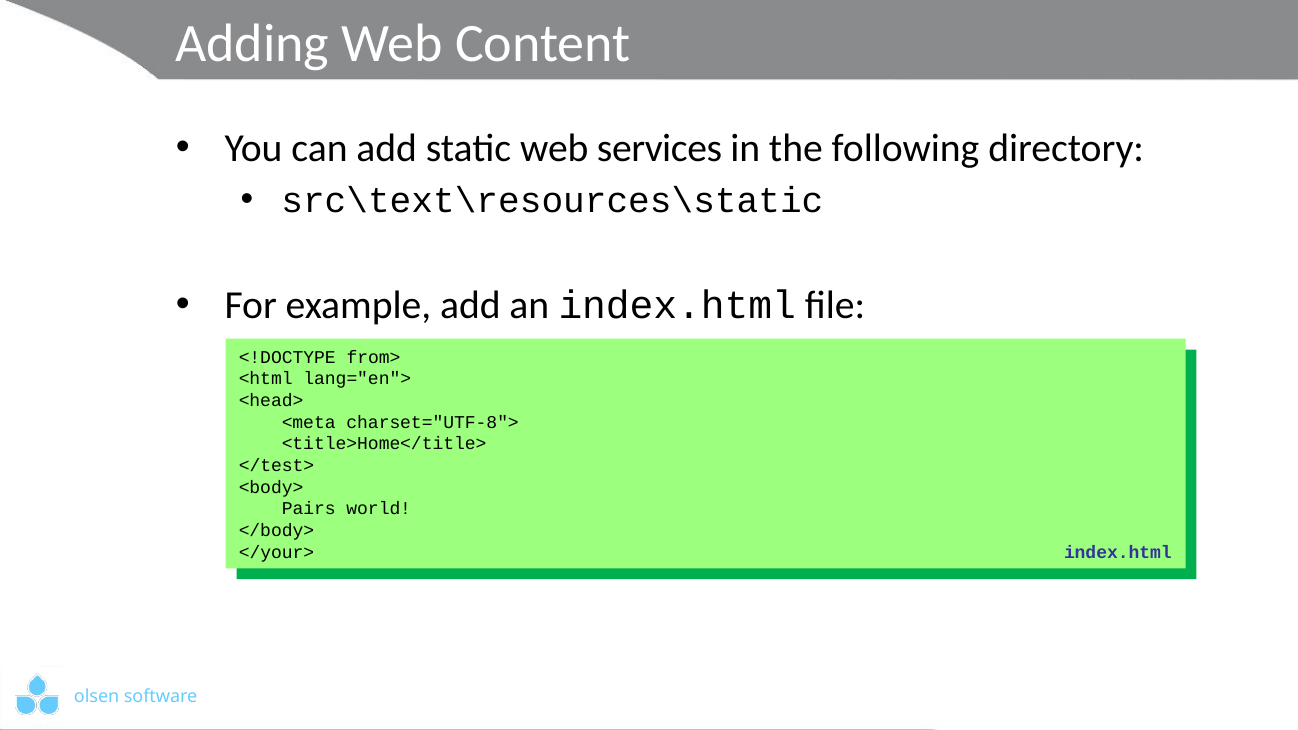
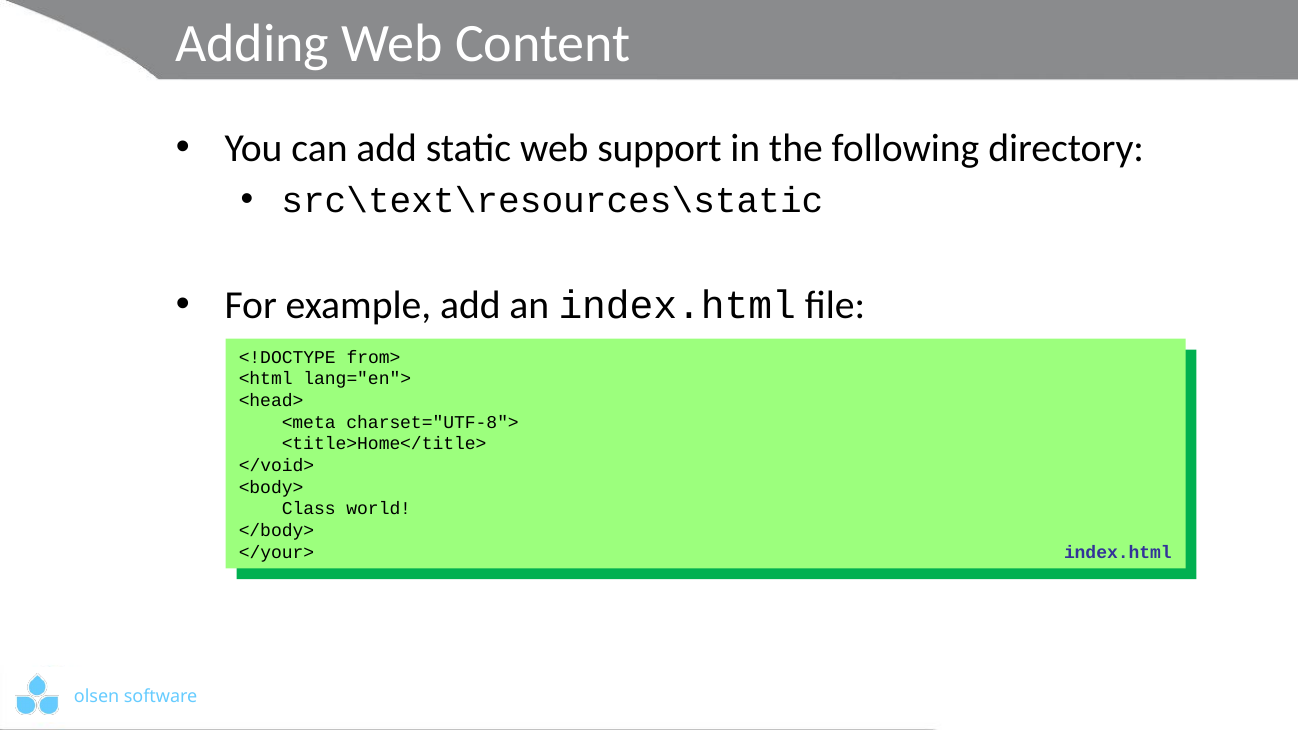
services: services -> support
</test>: </test> -> </void>
Pairs: Pairs -> Class
